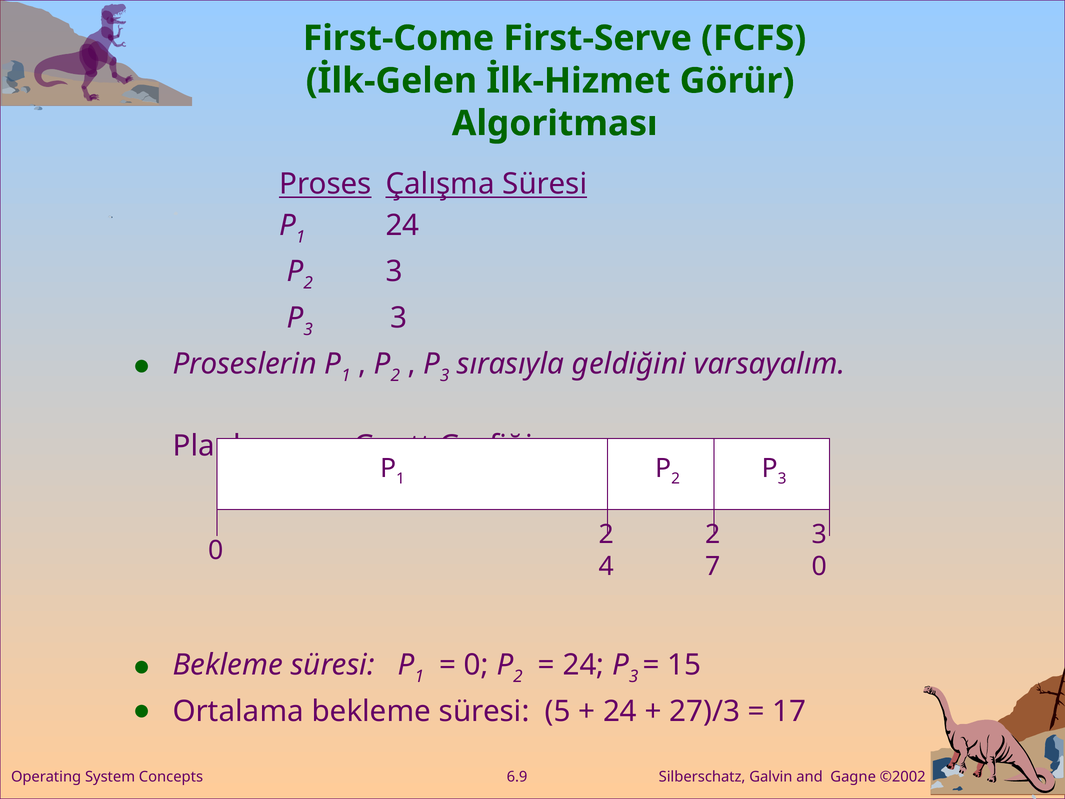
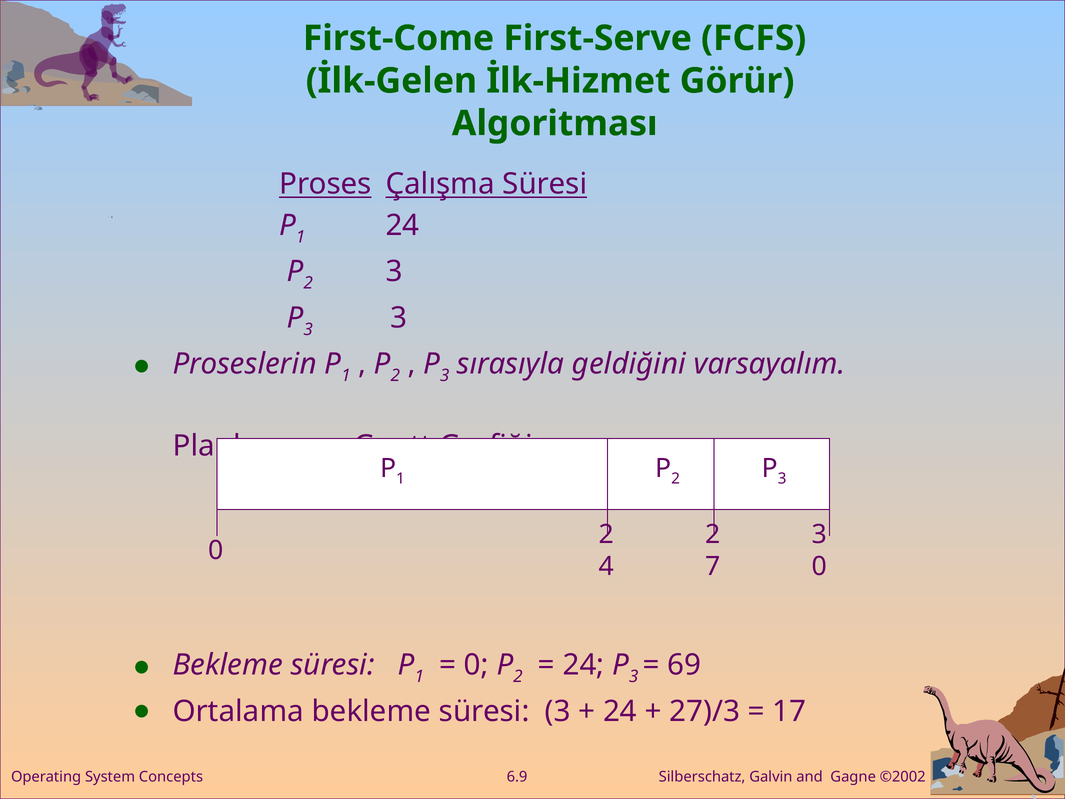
15: 15 -> 69
süresi 5: 5 -> 3
